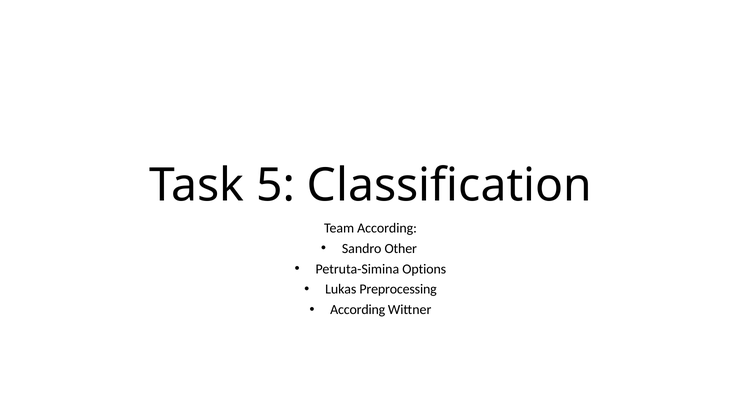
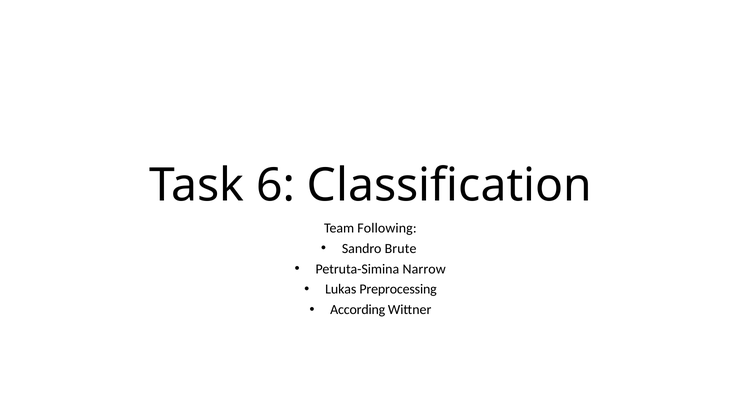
5: 5 -> 6
Team According: According -> Following
Other: Other -> Brute
Options: Options -> Narrow
